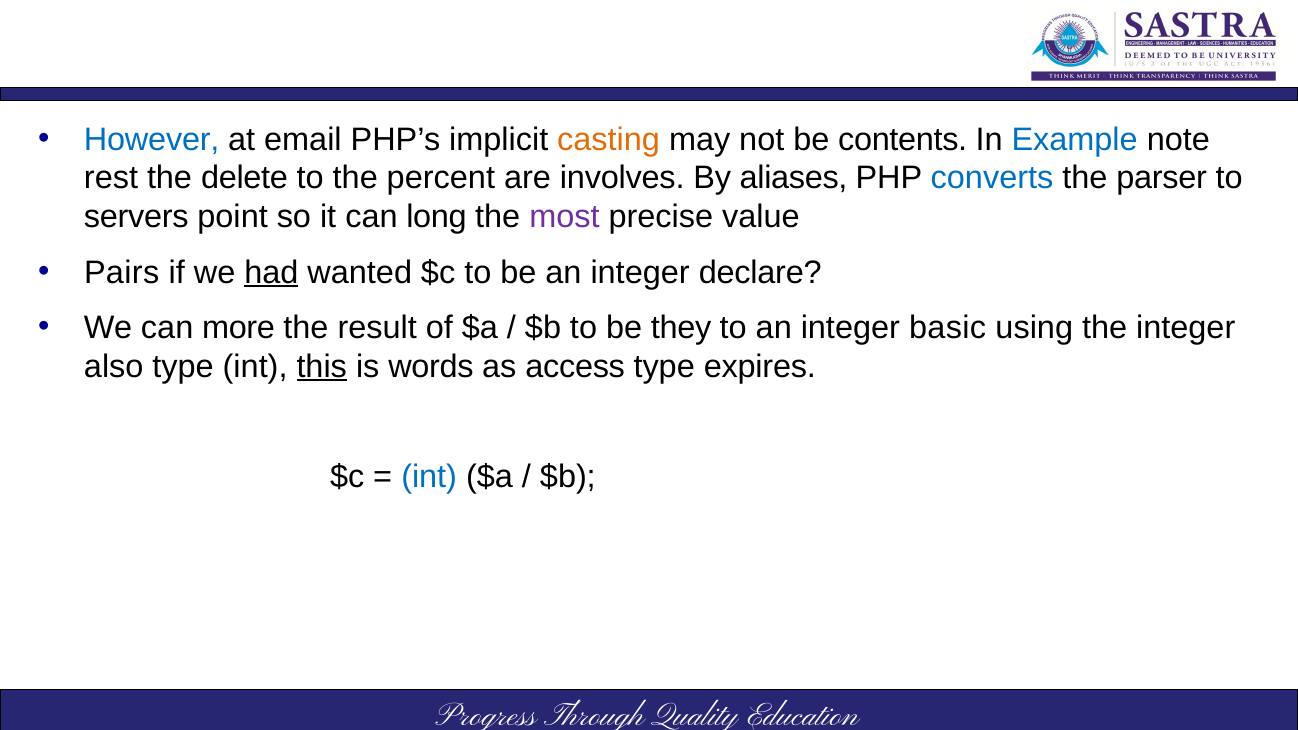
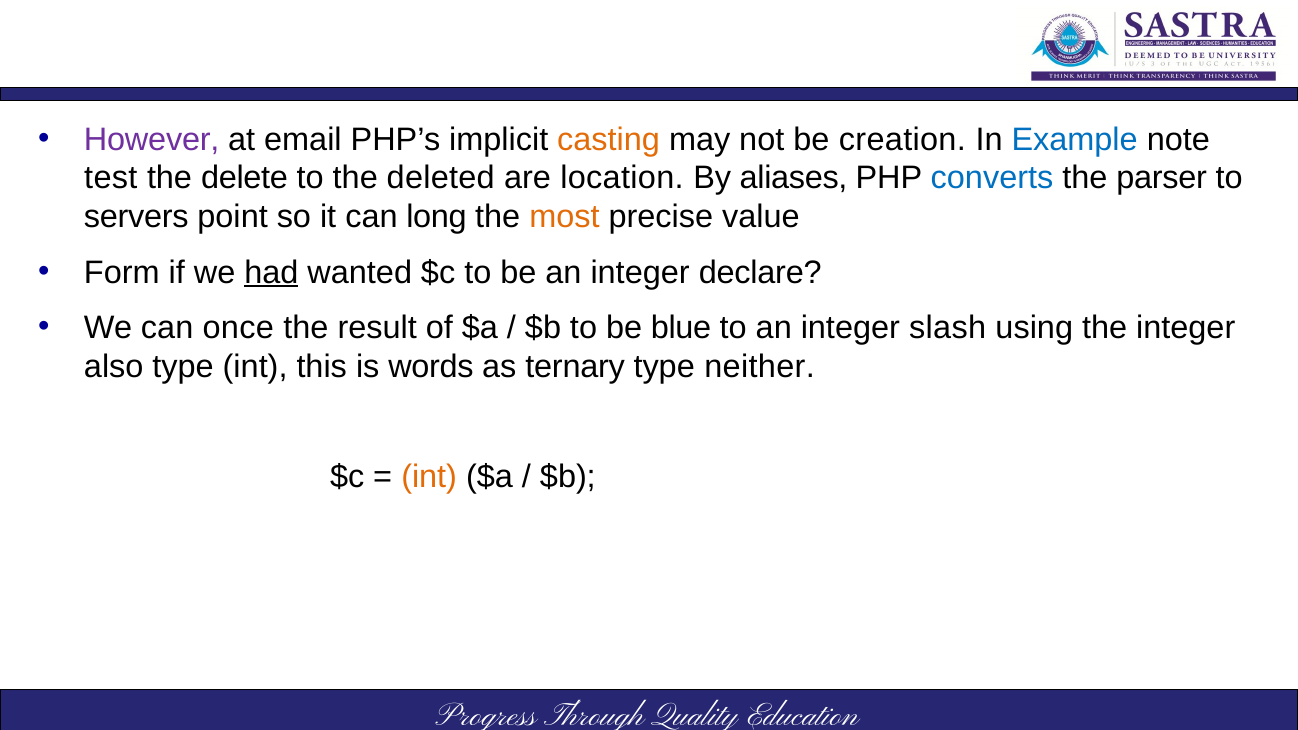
However colour: blue -> purple
contents: contents -> creation
rest: rest -> test
percent: percent -> deleted
involves: involves -> location
most colour: purple -> orange
Pairs: Pairs -> Form
more: more -> once
they: they -> blue
basic: basic -> slash
this underline: present -> none
access: access -> ternary
expires: expires -> neither
int at (429, 477) colour: blue -> orange
